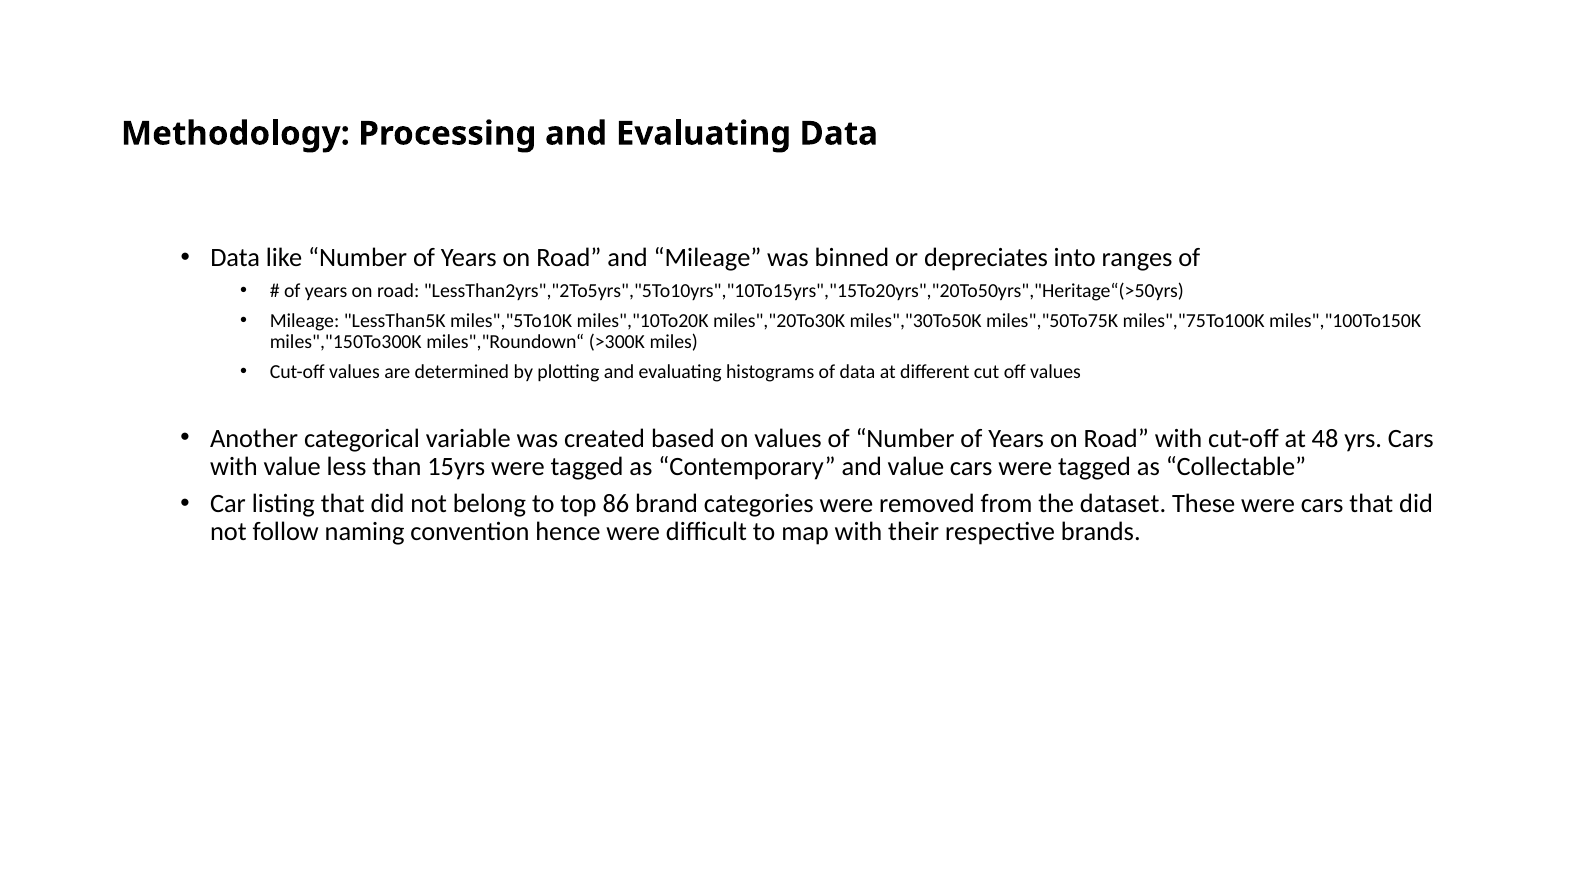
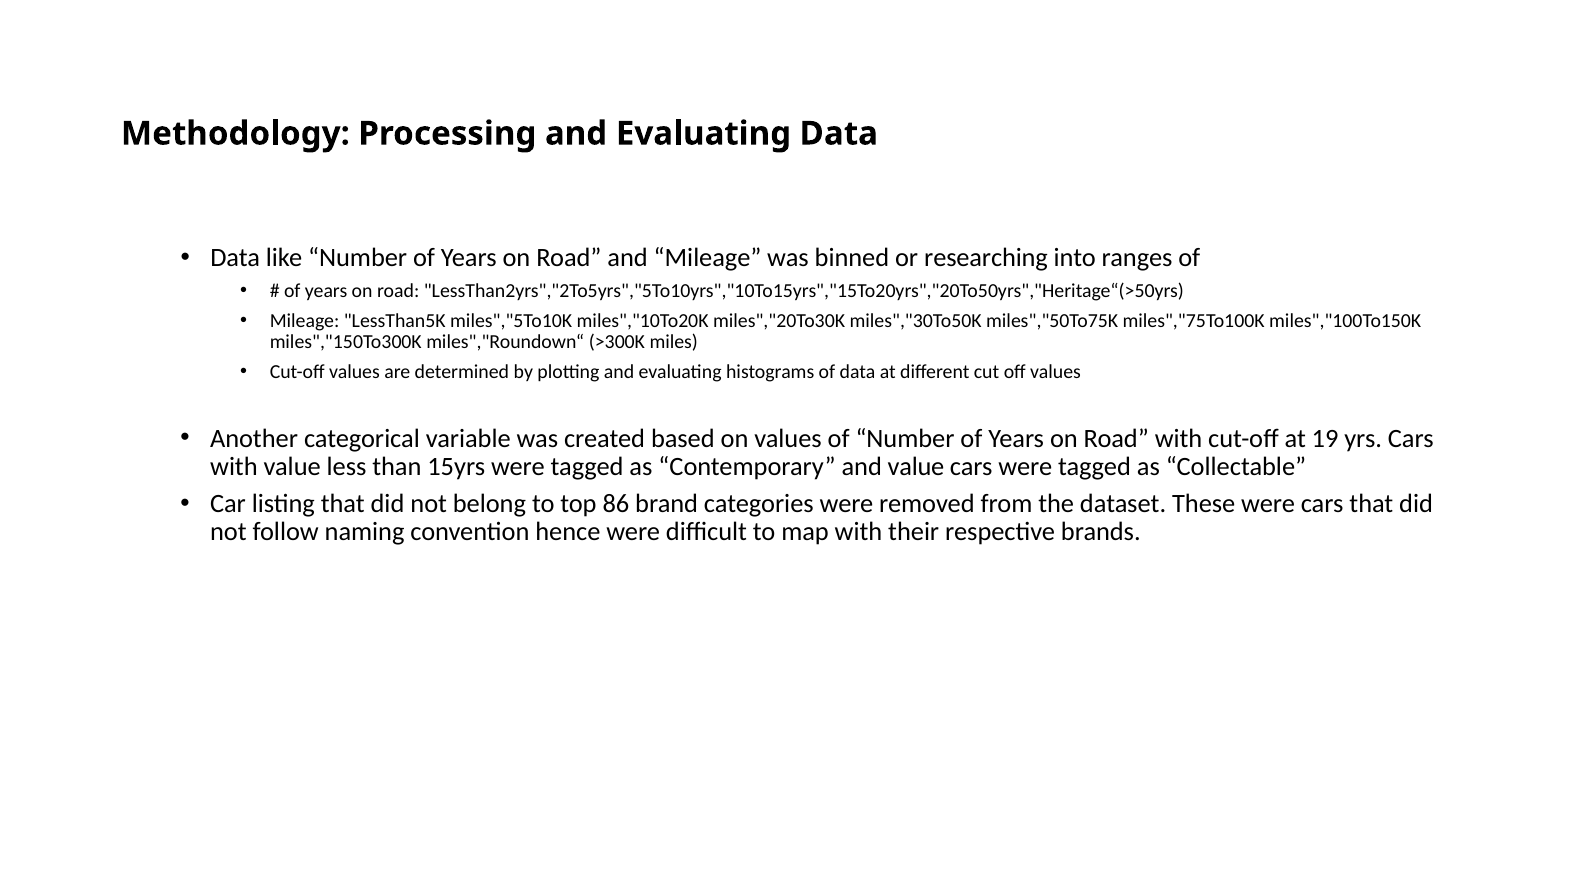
depreciates: depreciates -> researching
48: 48 -> 19
